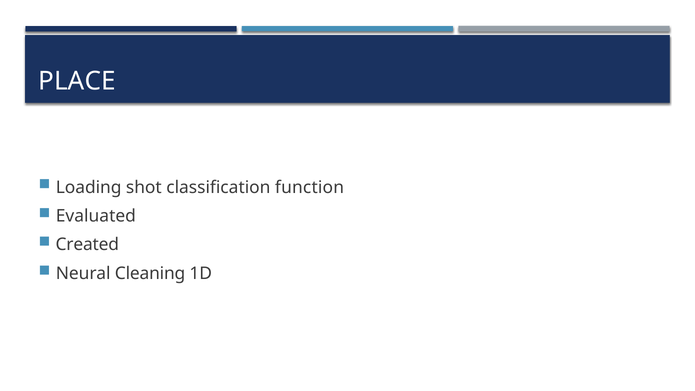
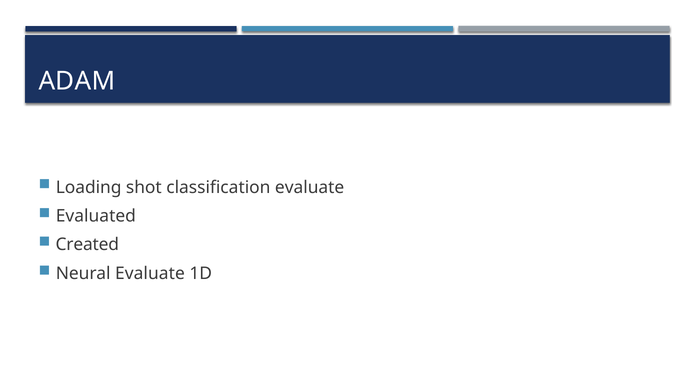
PLACE: PLACE -> ADAM
classification function: function -> evaluate
Neural Cleaning: Cleaning -> Evaluate
